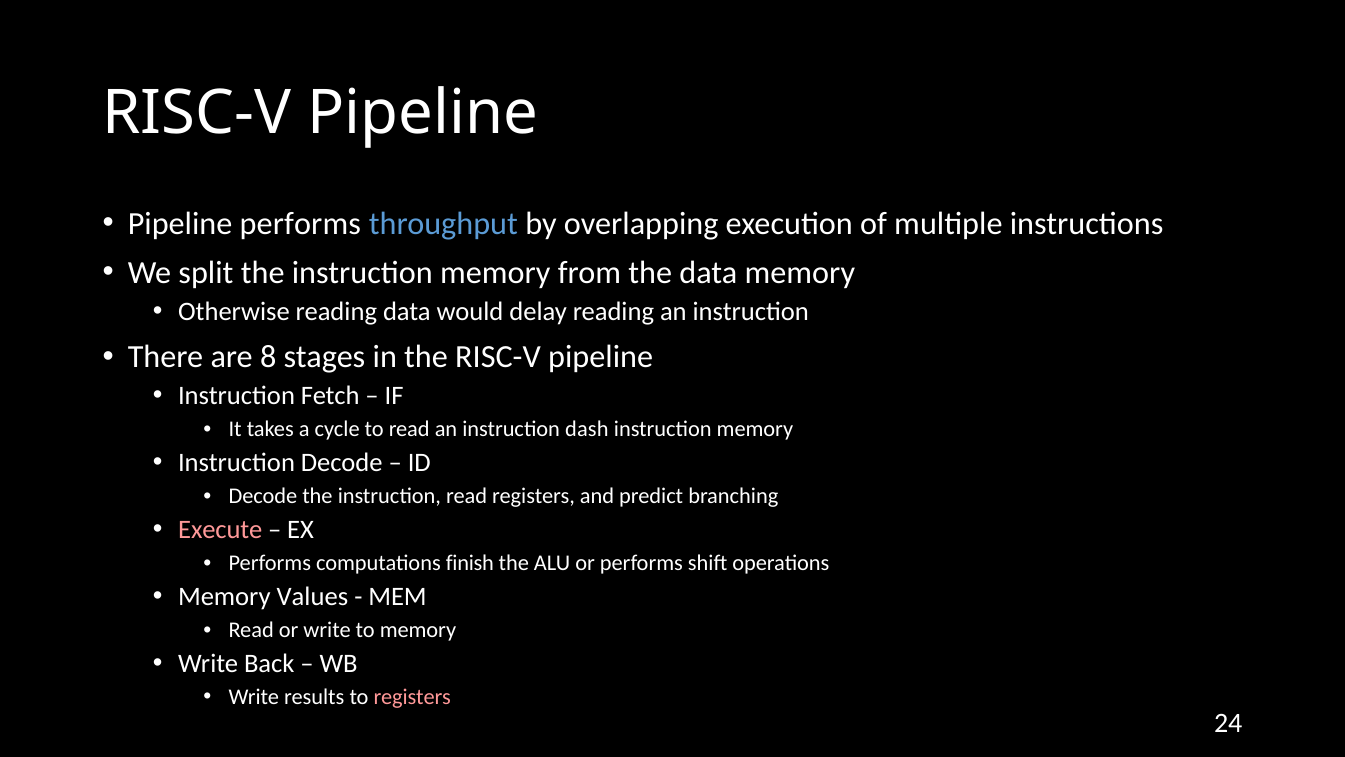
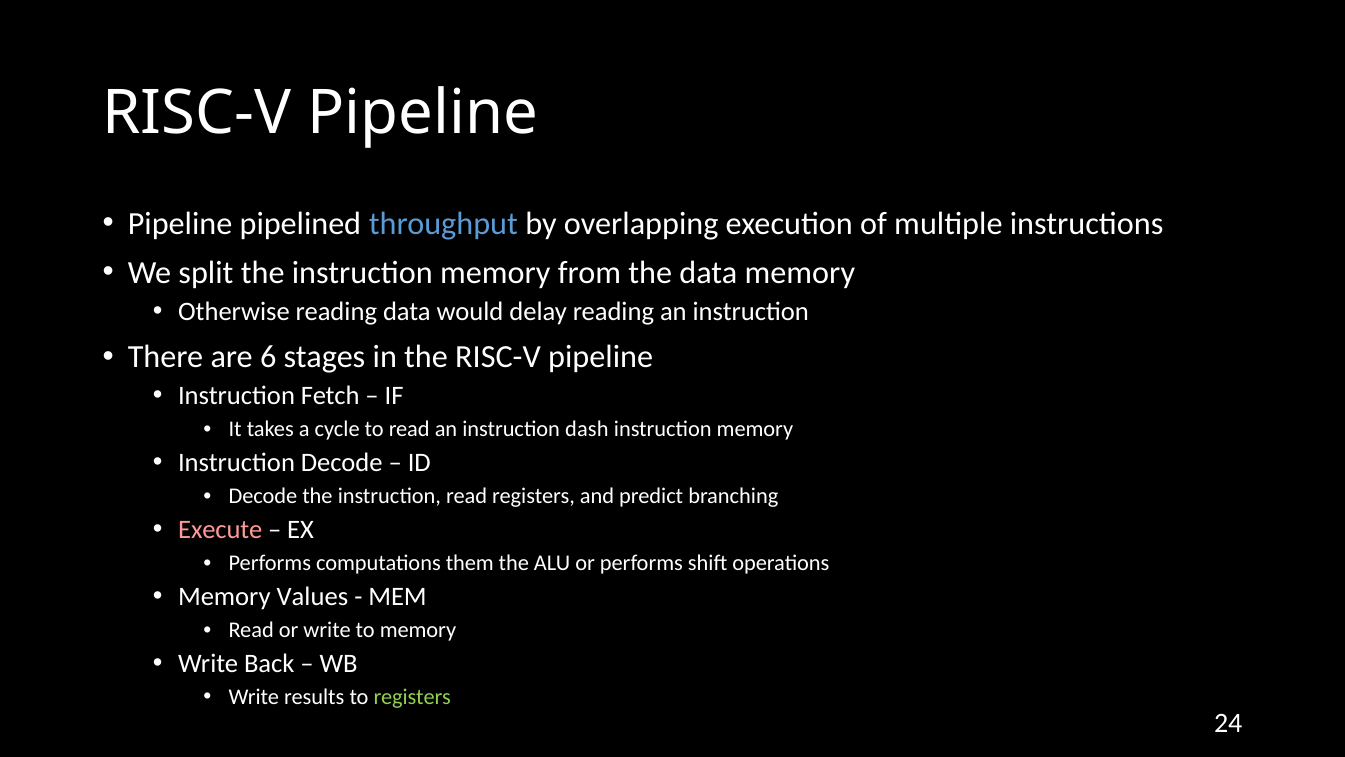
Pipeline performs: performs -> pipelined
8: 8 -> 6
finish: finish -> them
registers at (412, 697) colour: pink -> light green
